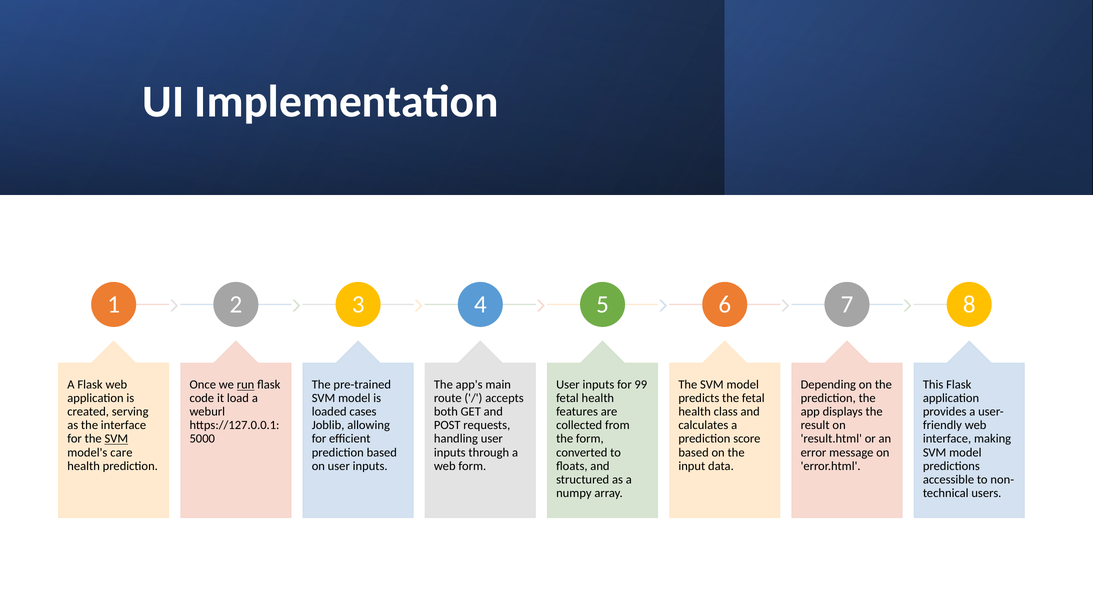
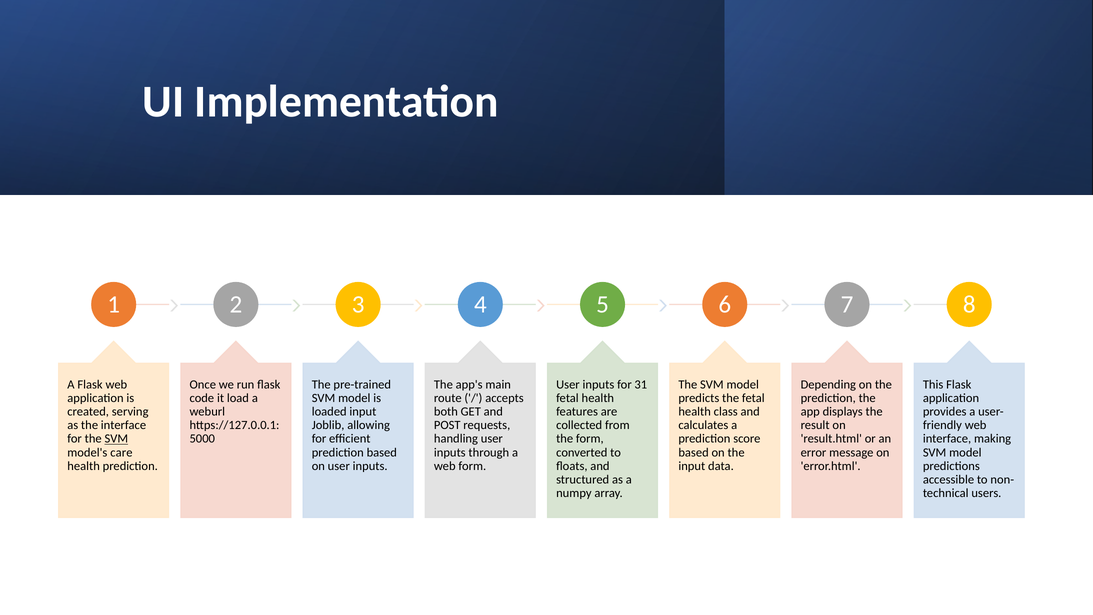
run underline: present -> none
99: 99 -> 31
loaded cases: cases -> input
